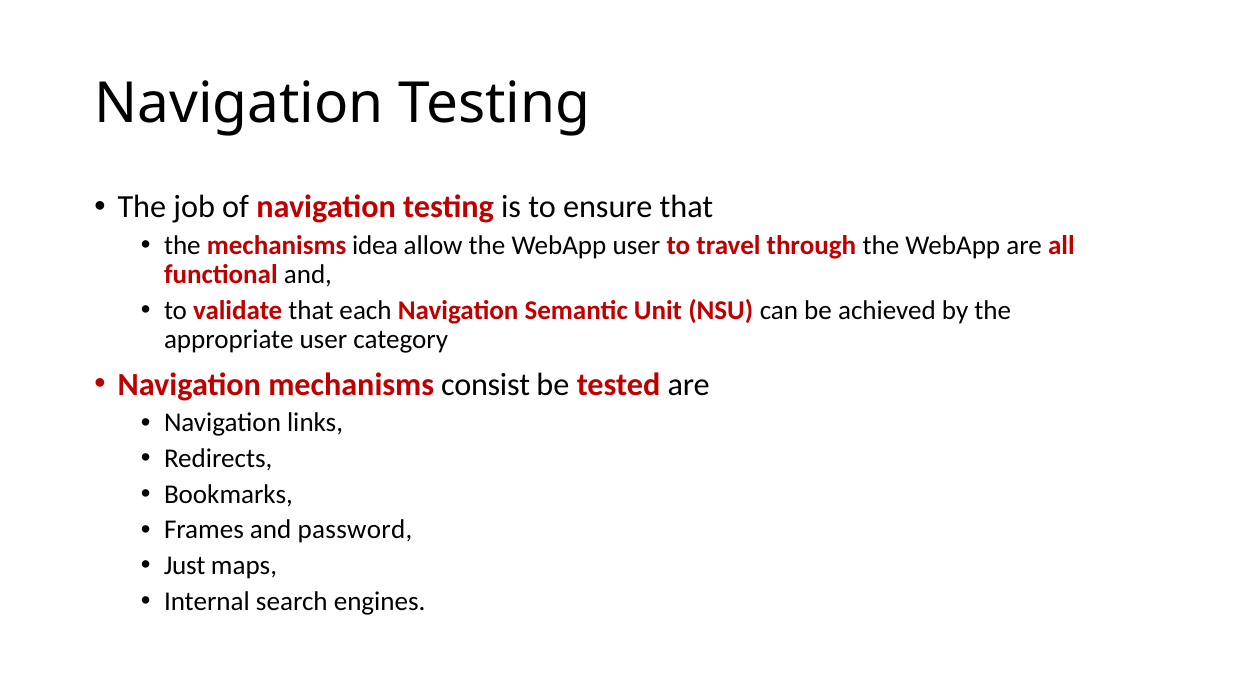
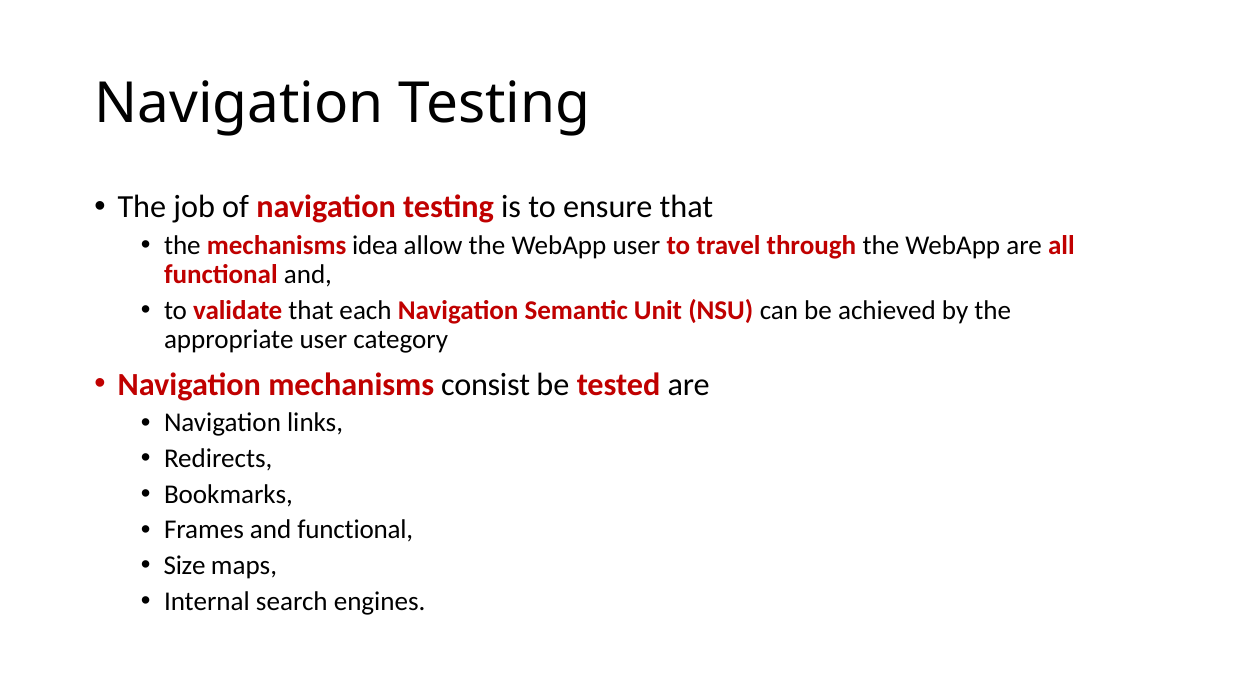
and password: password -> functional
Just: Just -> Size
